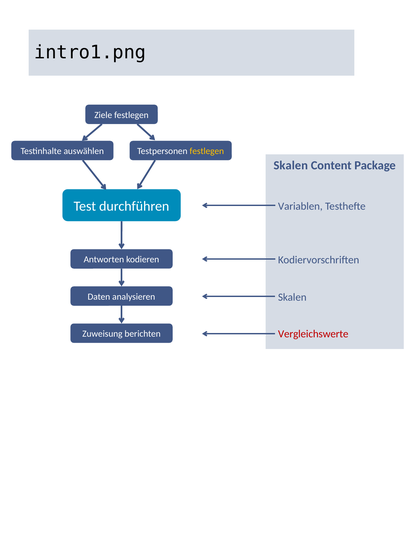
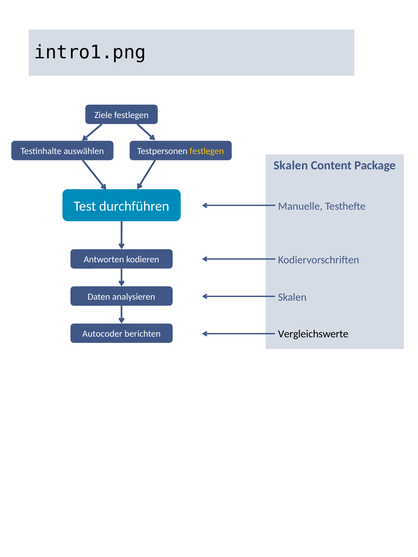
Variablen: Variablen -> Manuelle
Vergleichswerte colour: red -> black
Zuweisung: Zuweisung -> Autocoder
